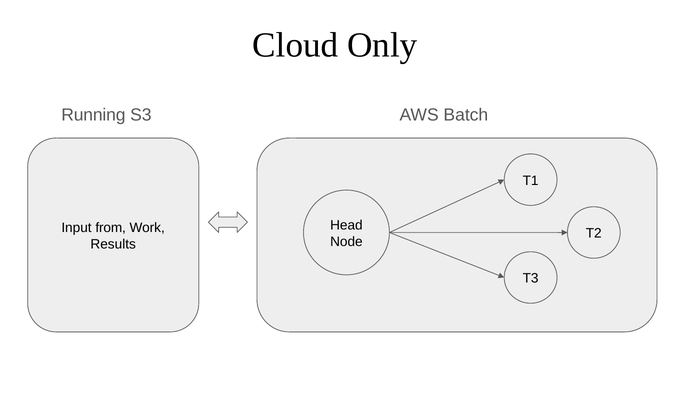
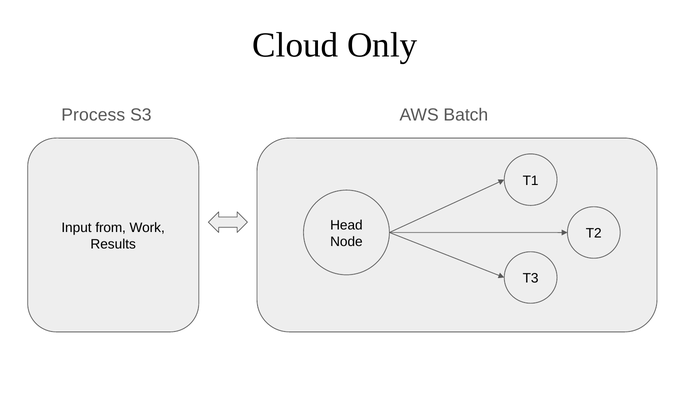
Running: Running -> Process
